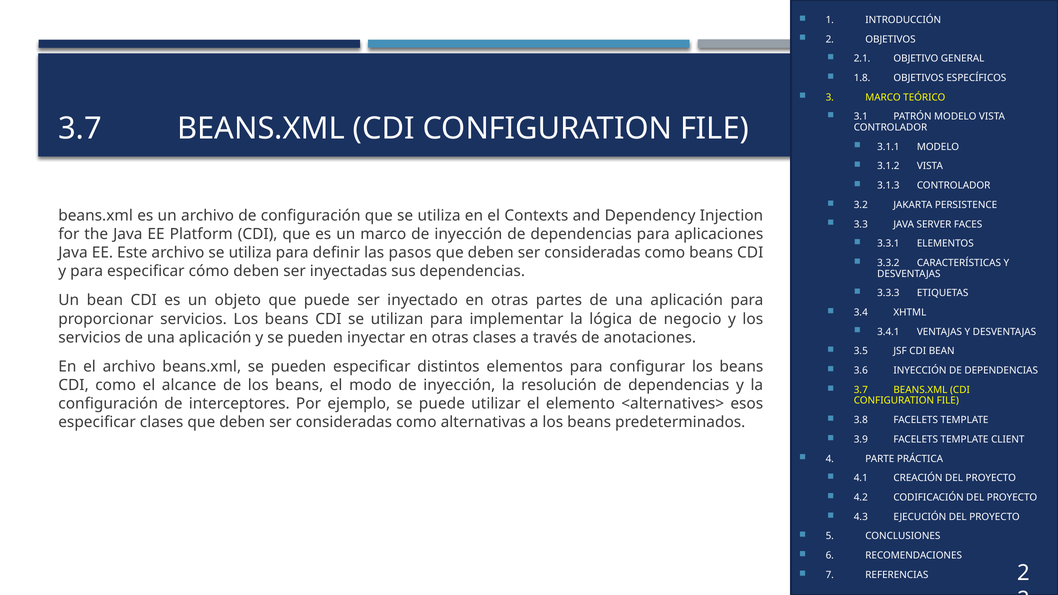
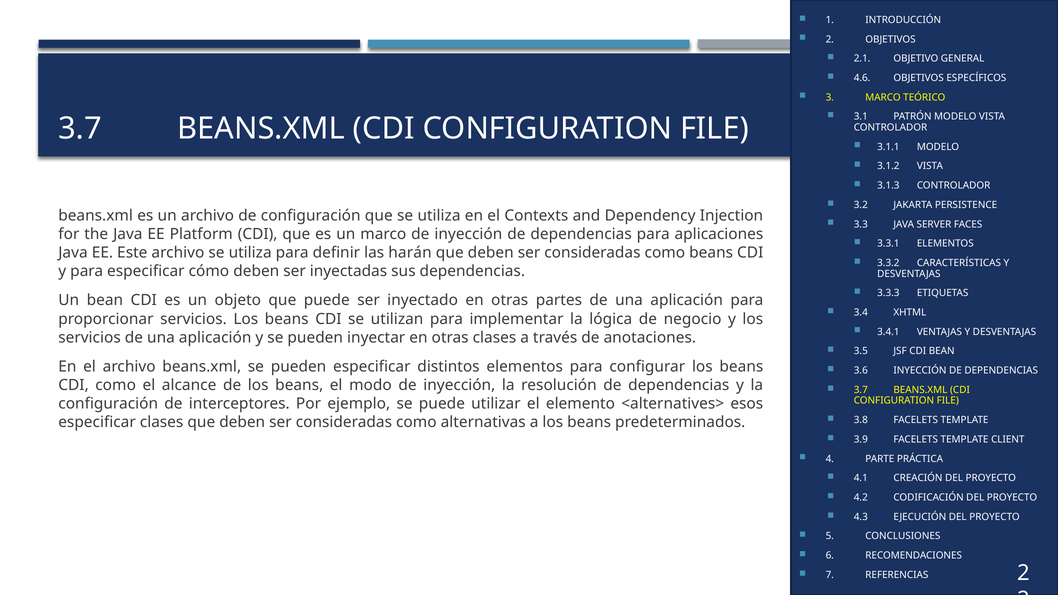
1.8: 1.8 -> 4.6
pasos: pasos -> harán
